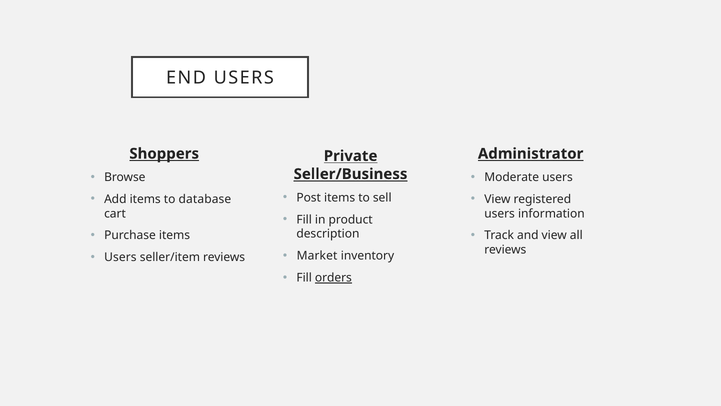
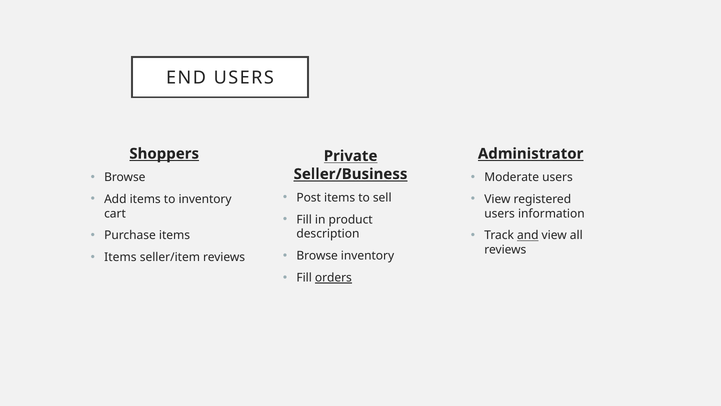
to database: database -> inventory
and underline: none -> present
Market at (317, 256): Market -> Browse
Users at (120, 257): Users -> Items
